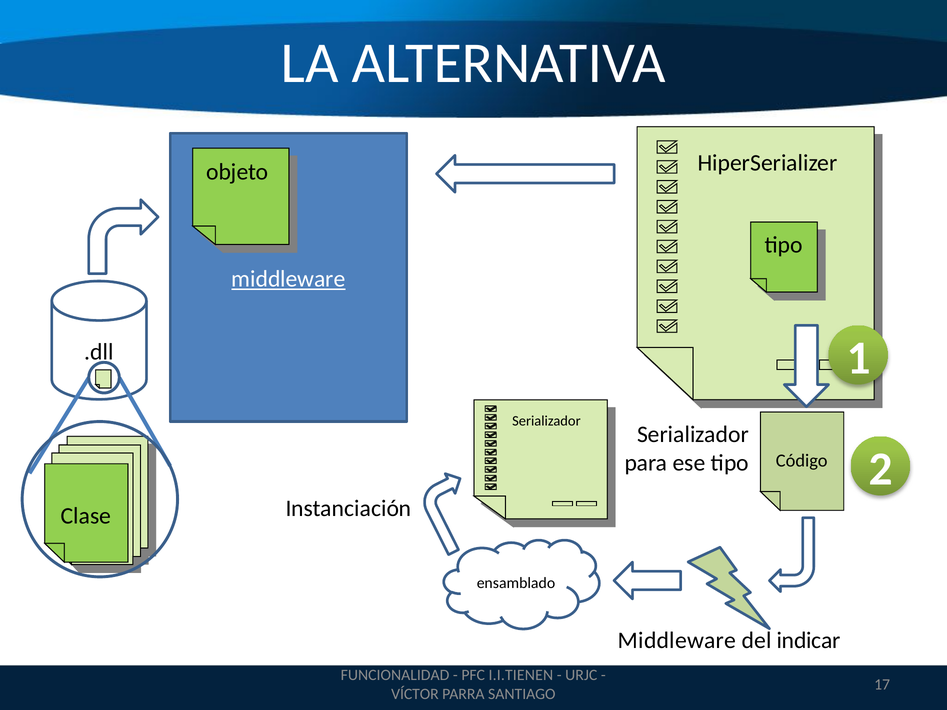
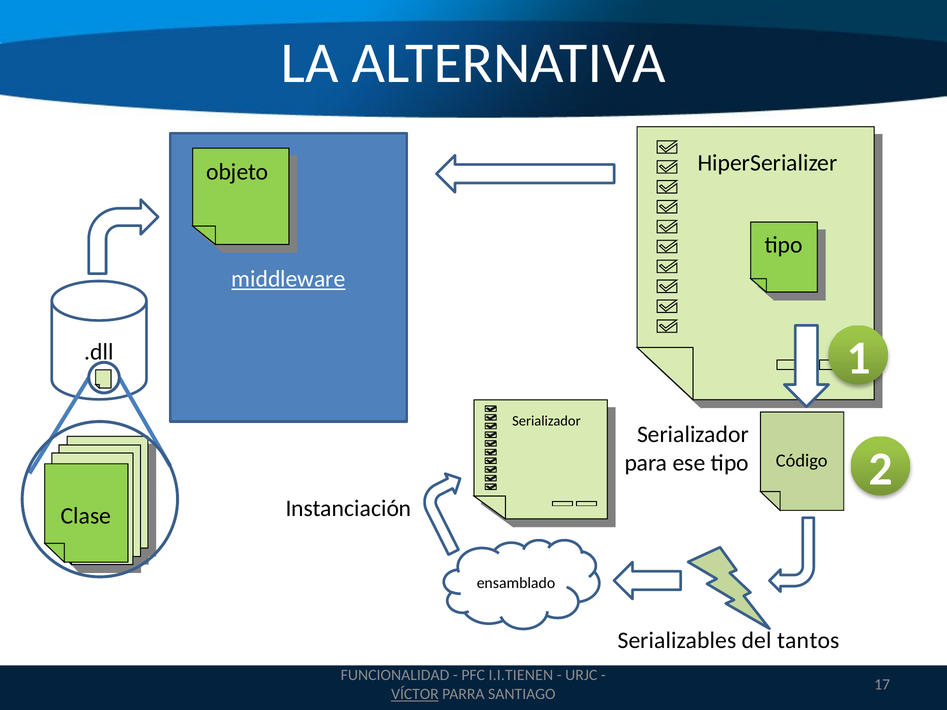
Middleware at (677, 641): Middleware -> Serializables
indicar: indicar -> tantos
VÍCTOR underline: none -> present
